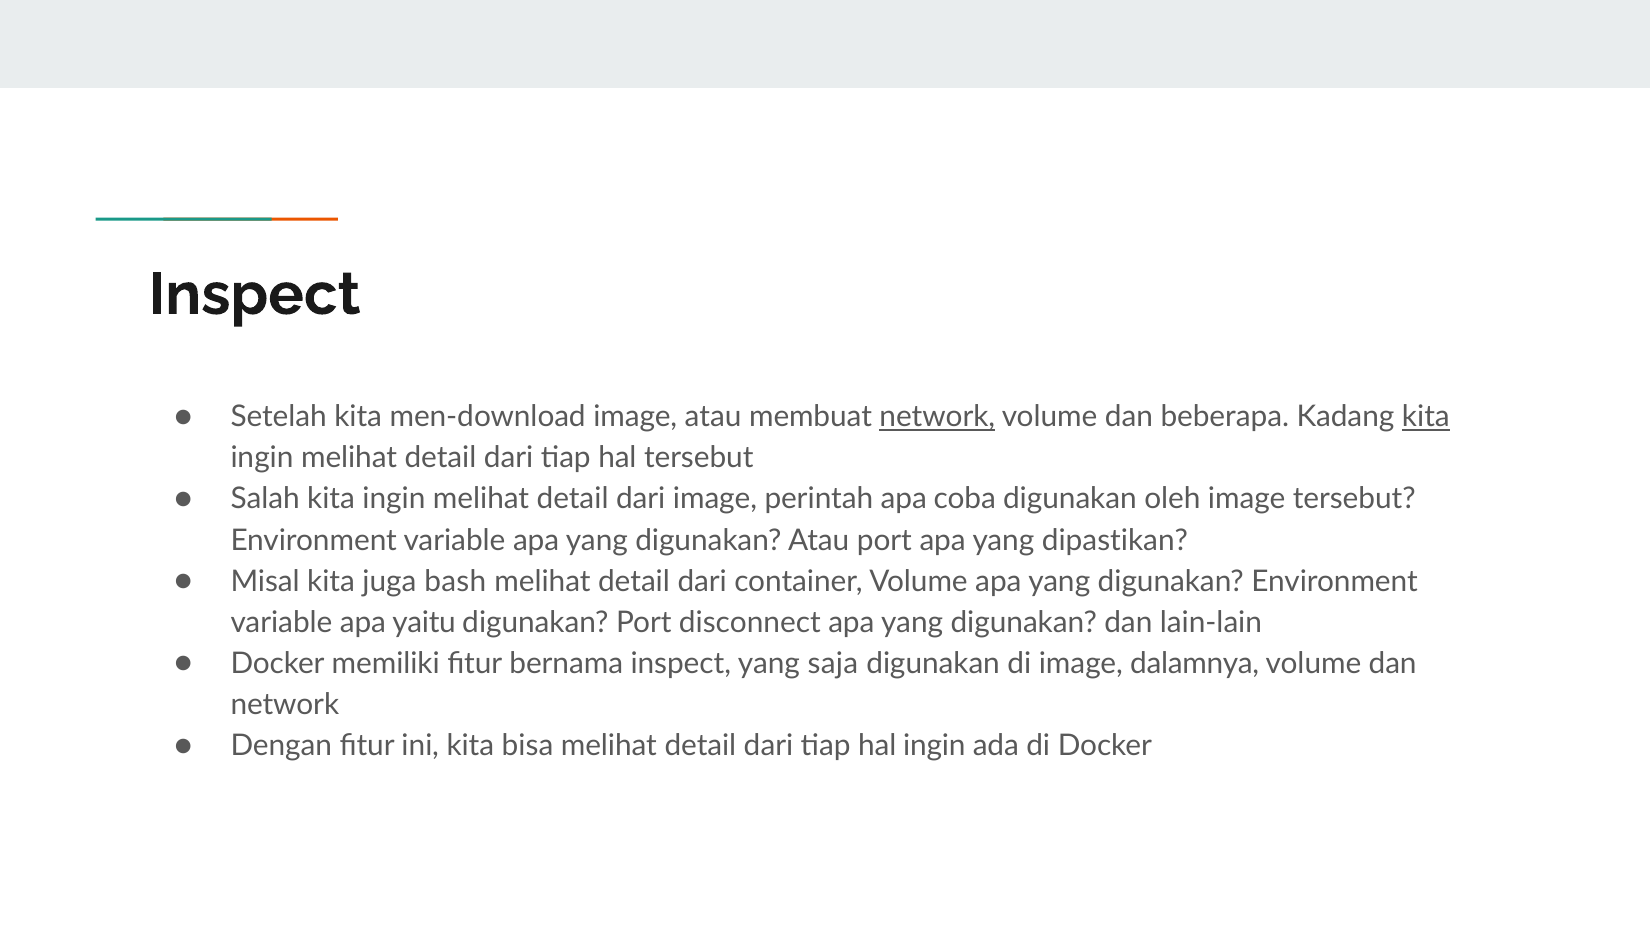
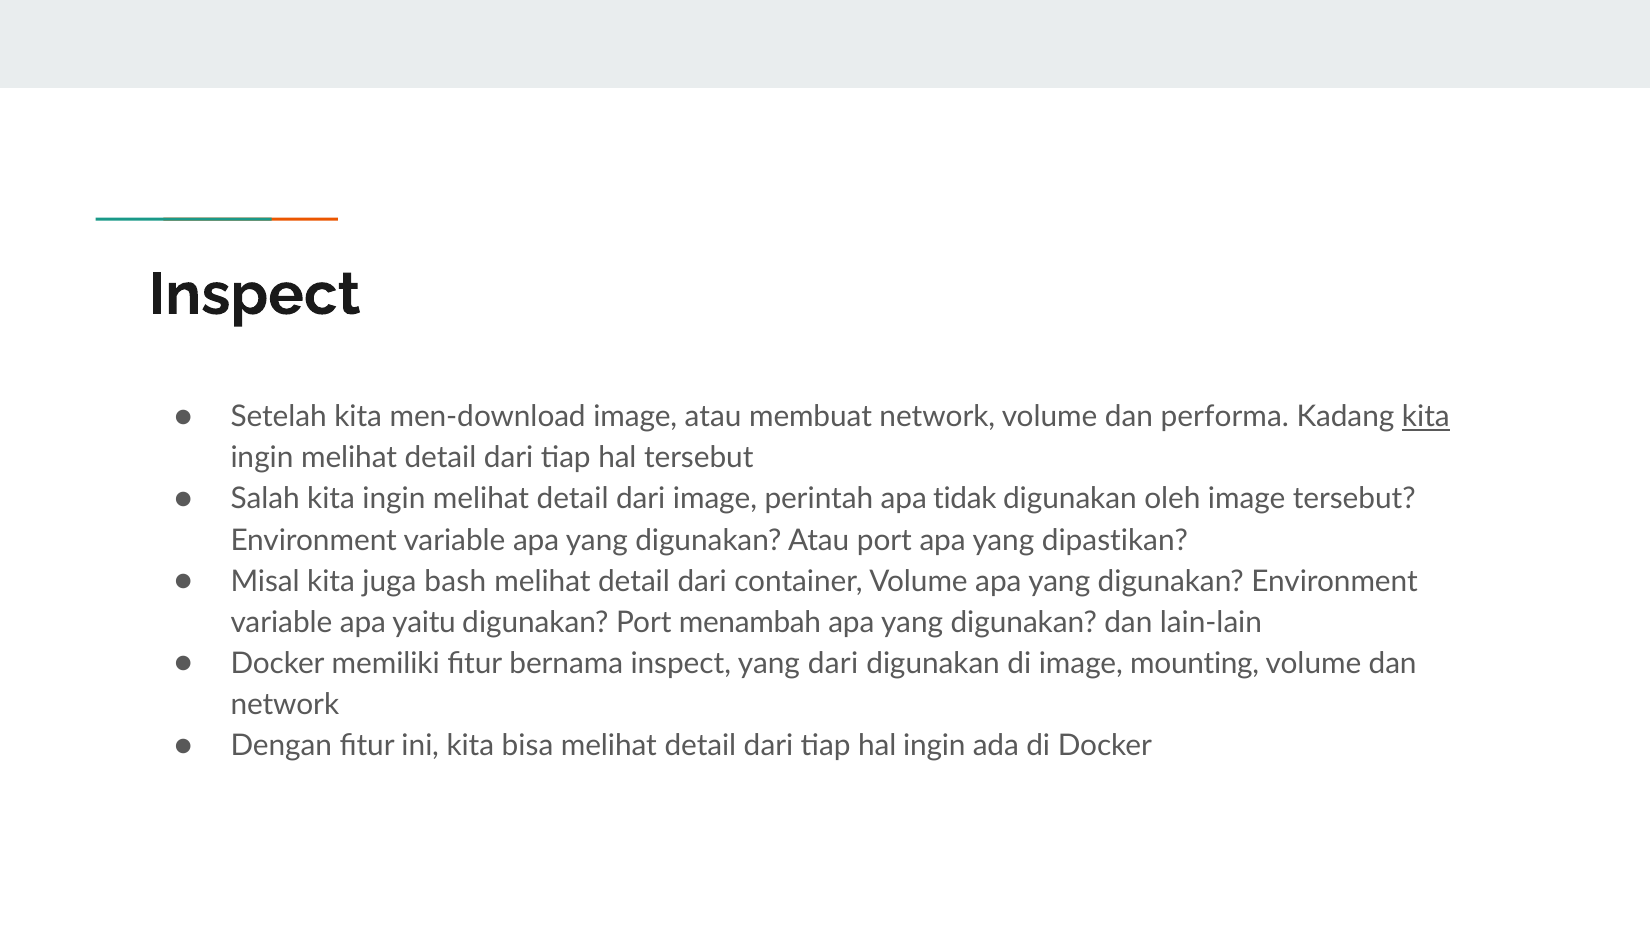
network at (937, 417) underline: present -> none
beberapa: beberapa -> performa
coba: coba -> tidak
disconnect: disconnect -> menambah
yang saja: saja -> dari
dalamnya: dalamnya -> mounting
